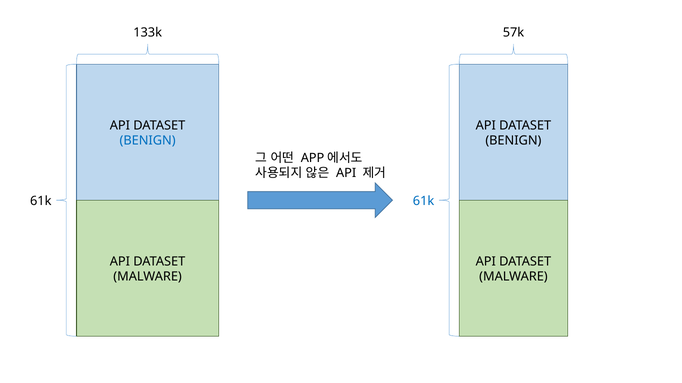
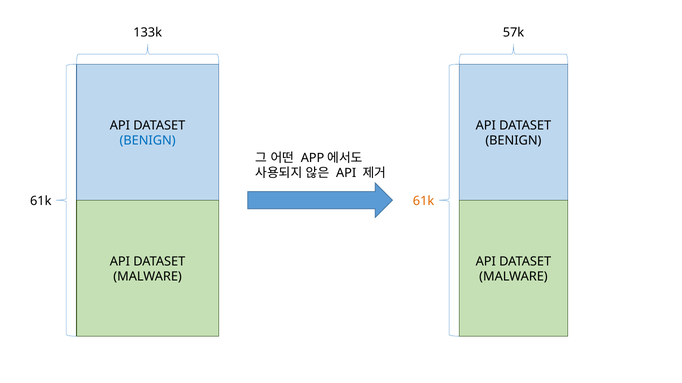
61k at (424, 201) colour: blue -> orange
